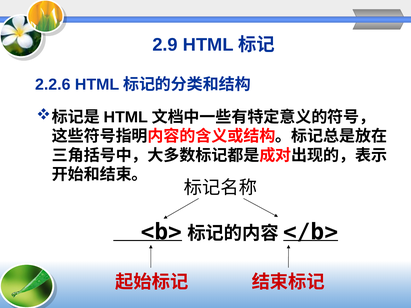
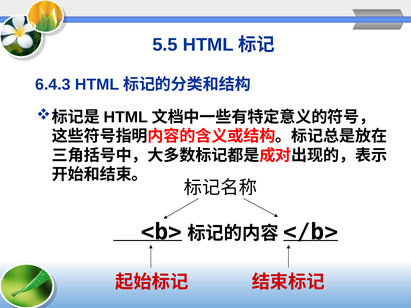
2.9: 2.9 -> 5.5
2.2.6: 2.2.6 -> 6.4.3
